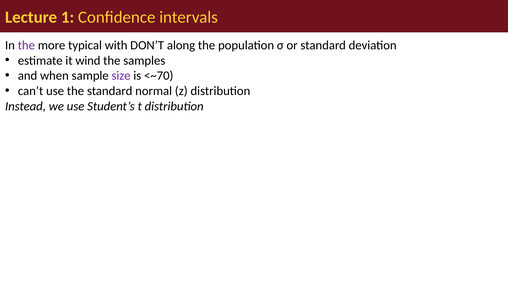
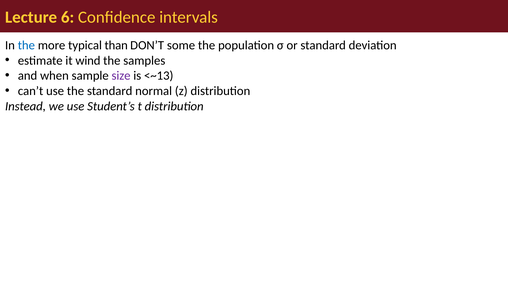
1: 1 -> 6
the at (26, 45) colour: purple -> blue
with: with -> than
along: along -> some
<~70: <~70 -> <~13
